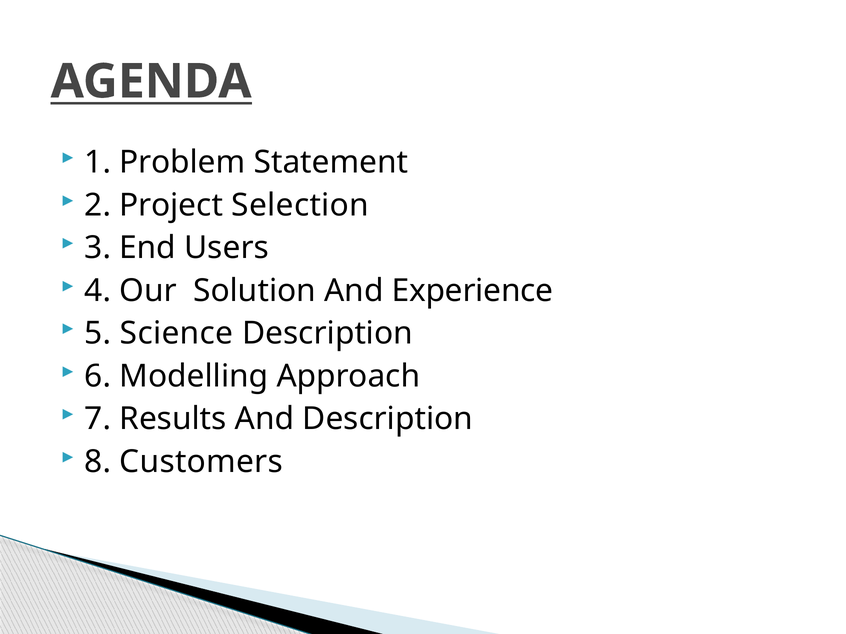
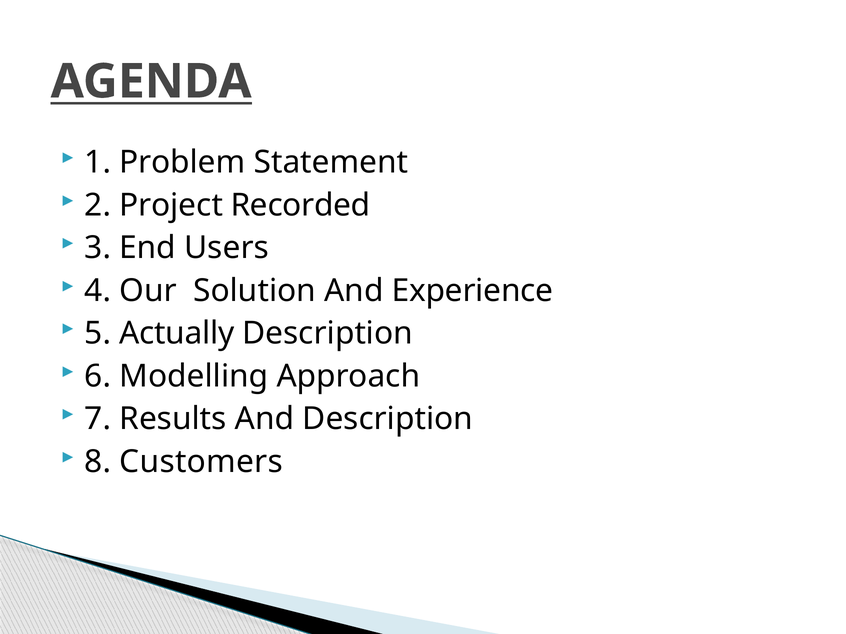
Selection: Selection -> Recorded
Science: Science -> Actually
